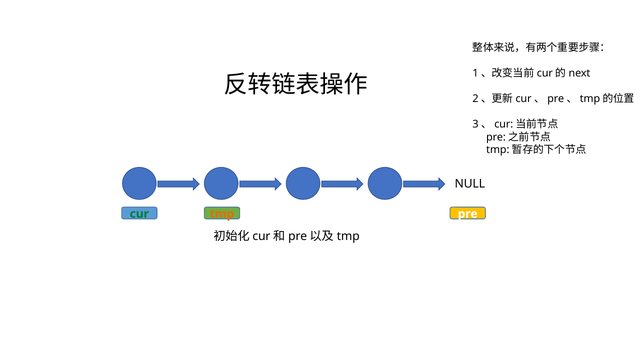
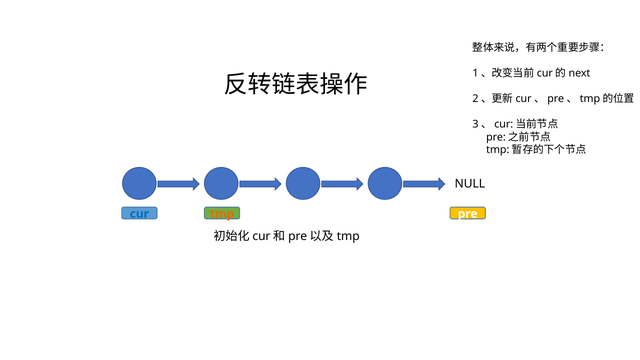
cur colour: green -> blue
